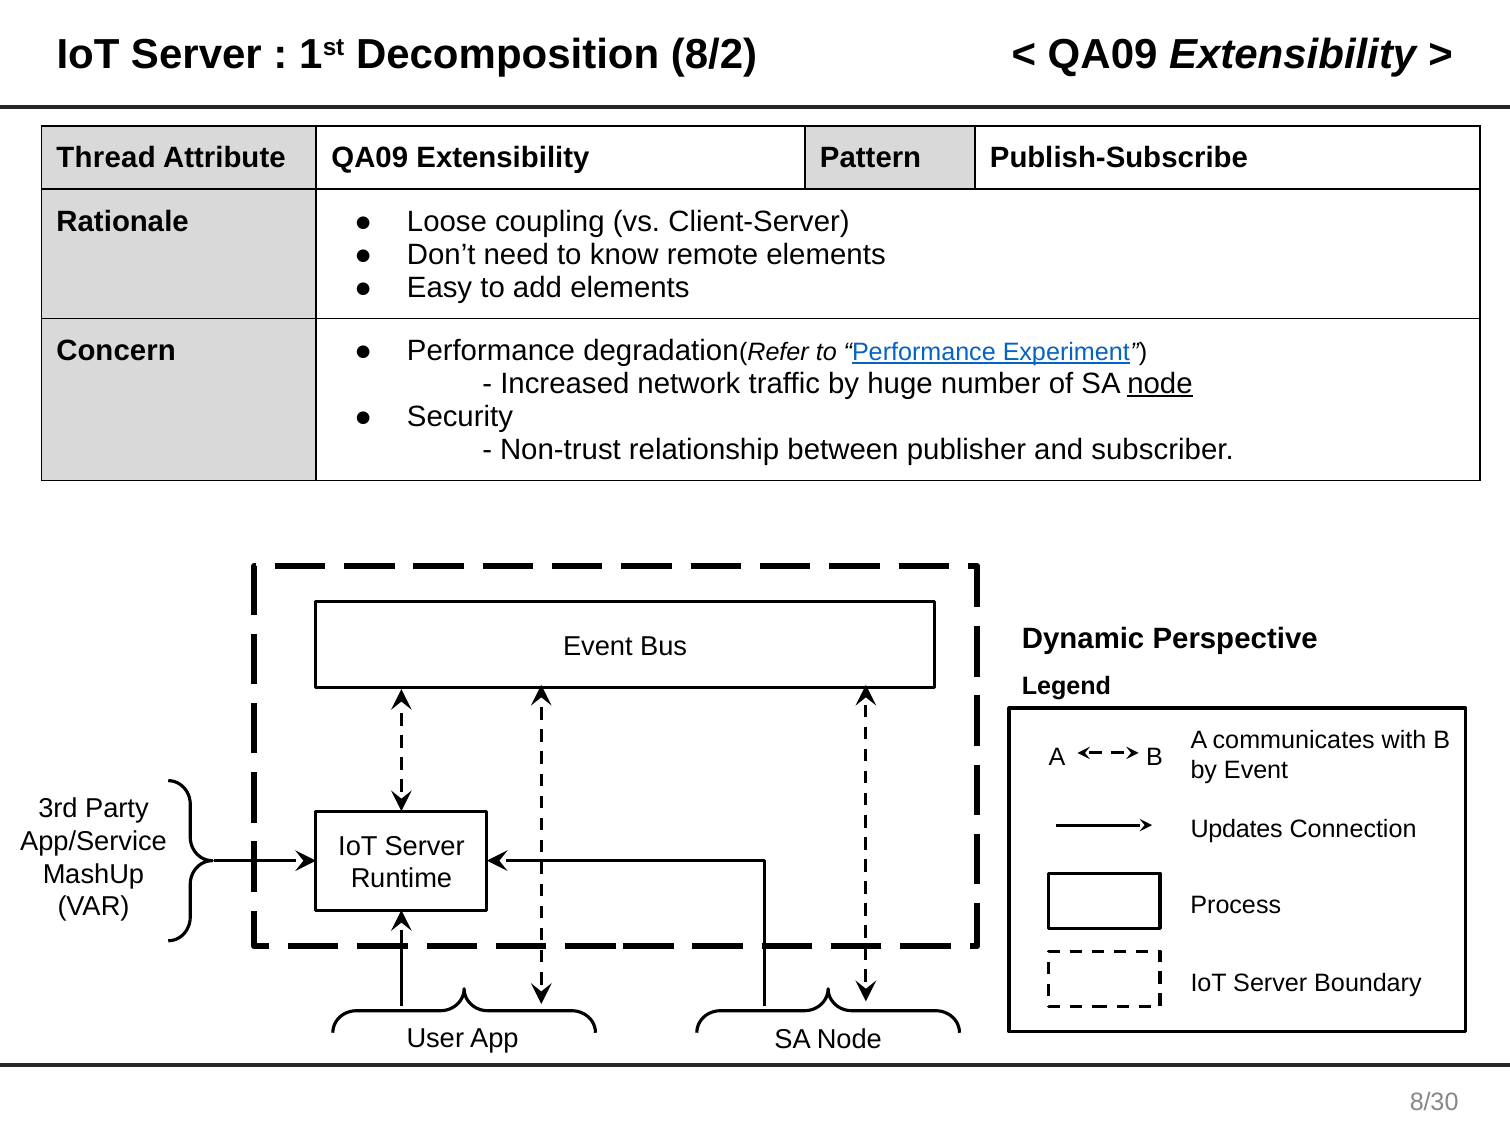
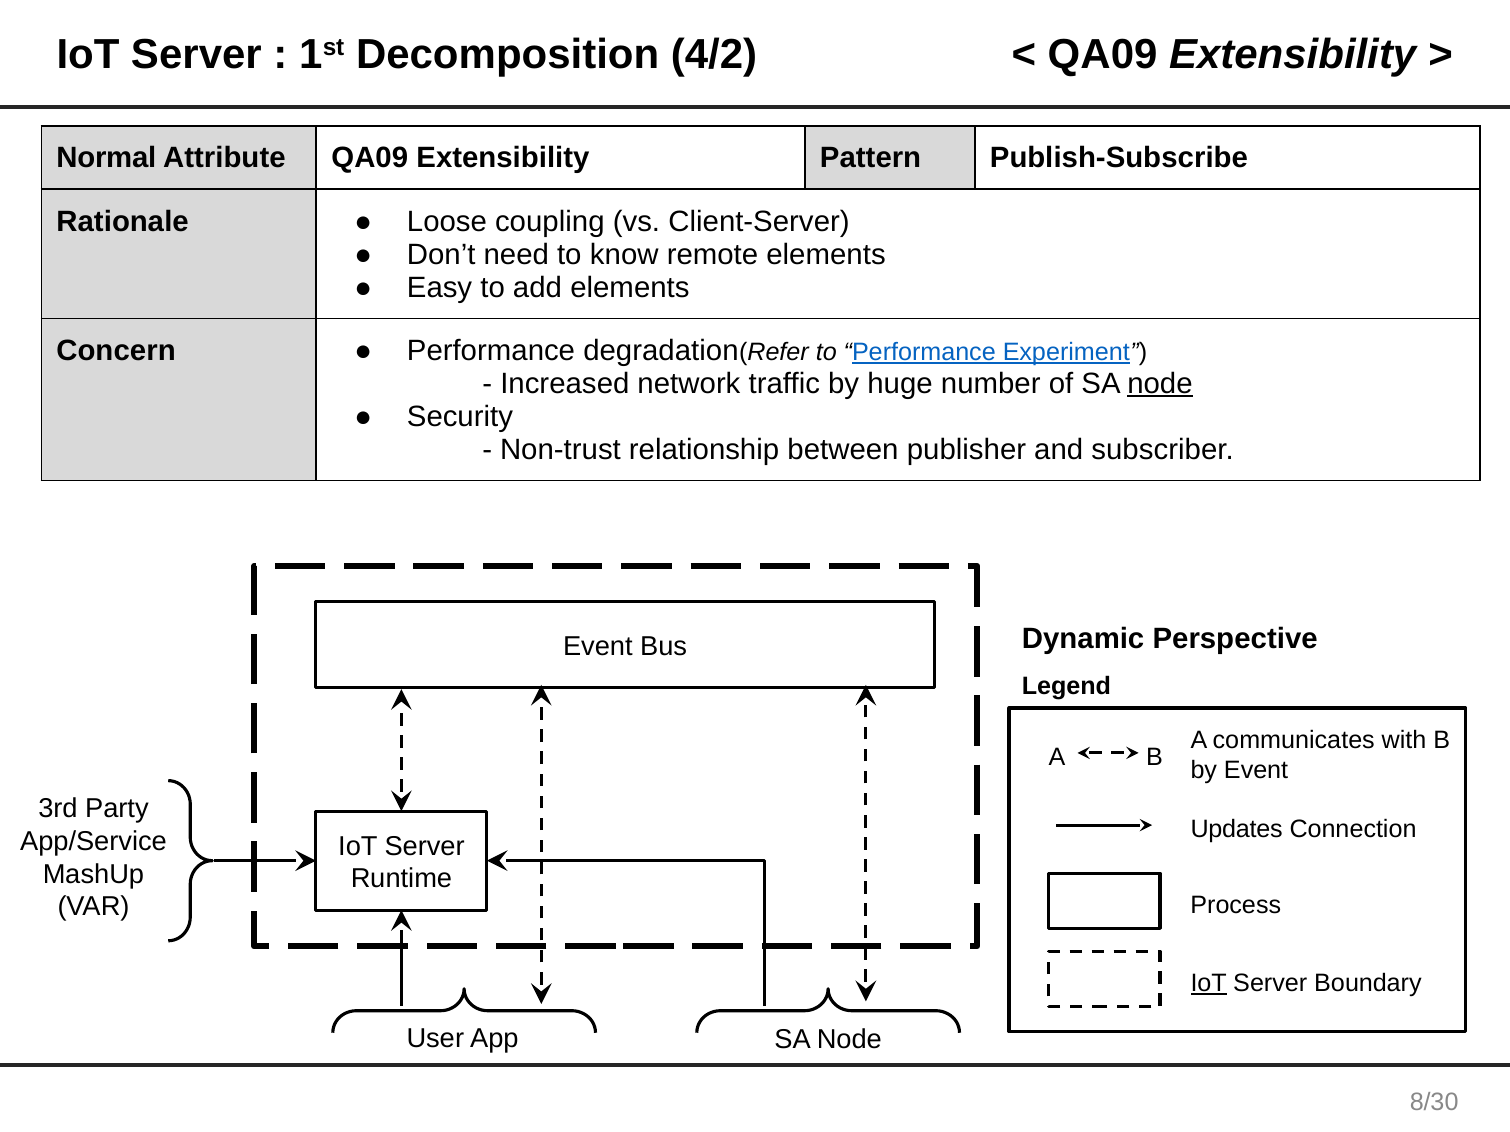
8/2: 8/2 -> 4/2
Thread: Thread -> Normal
IoT at (1209, 984) underline: none -> present
